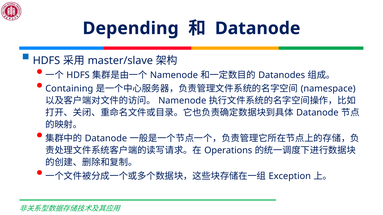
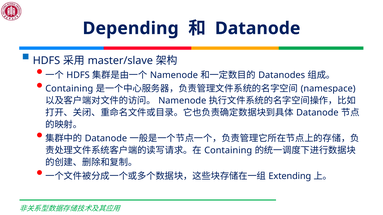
Operations at (228, 151): Operations -> Containing
Exception: Exception -> Extending
